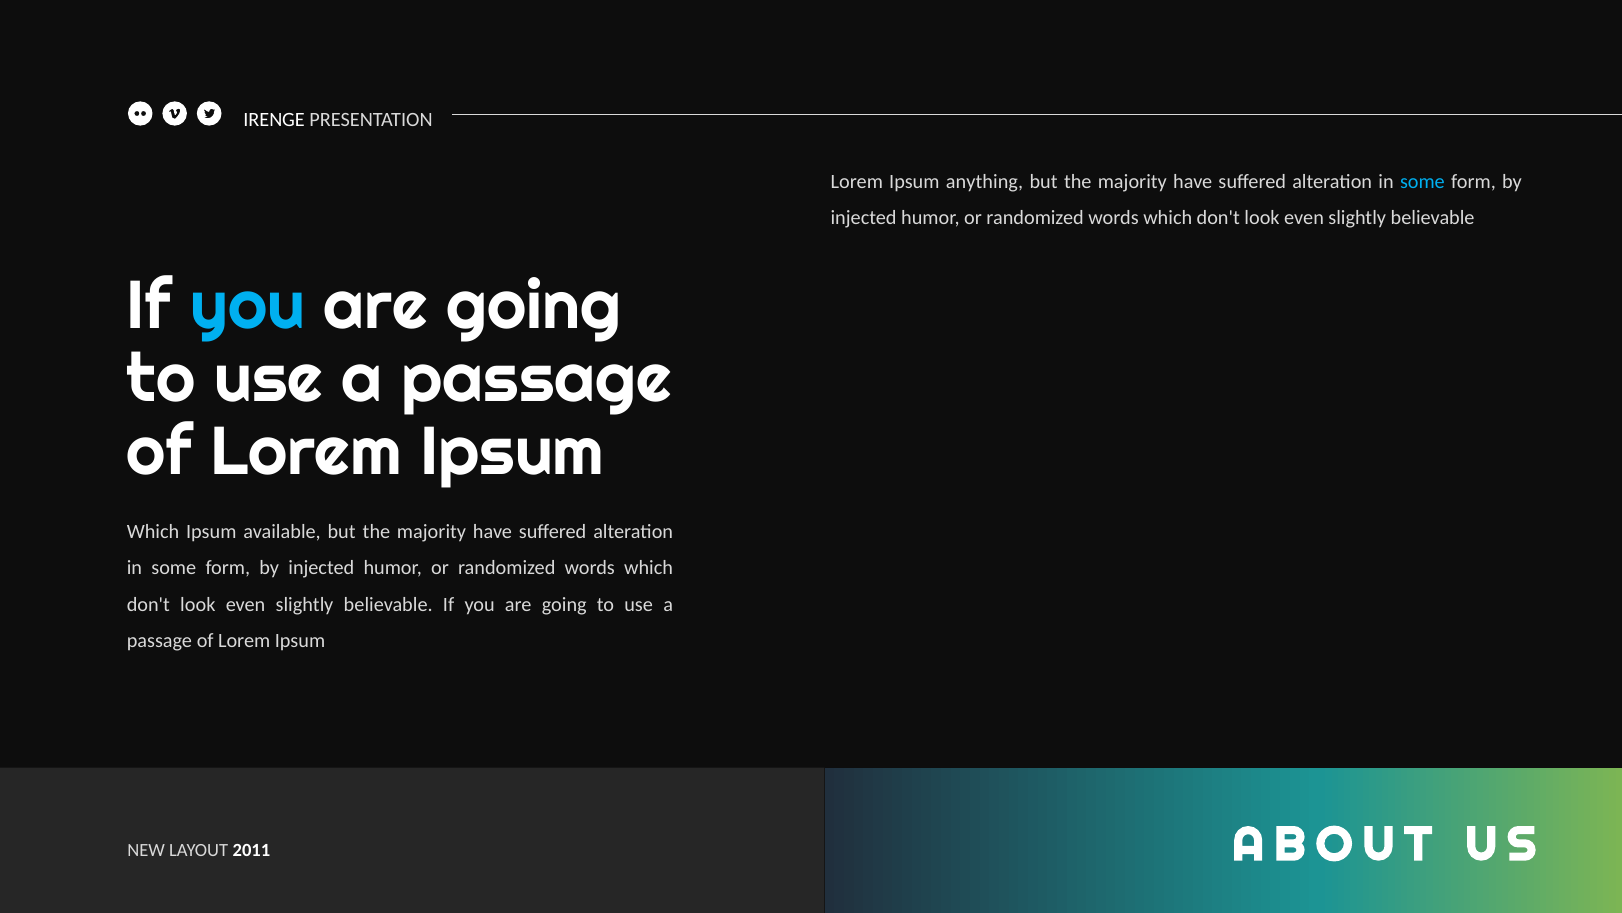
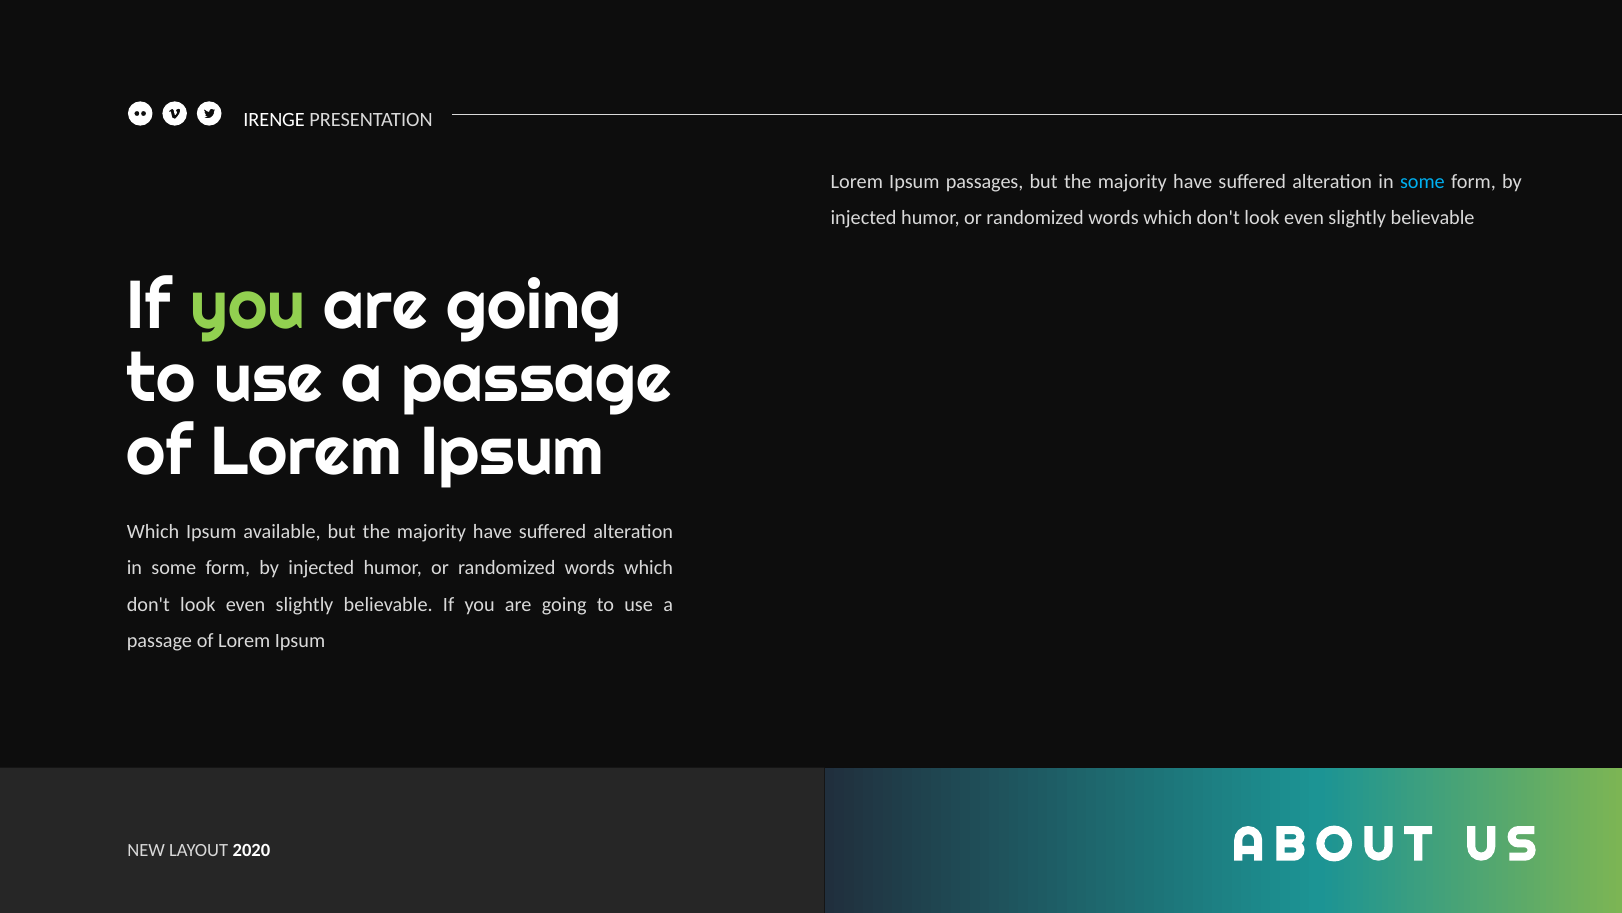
anything: anything -> passages
you at (248, 306) colour: light blue -> light green
2011: 2011 -> 2020
